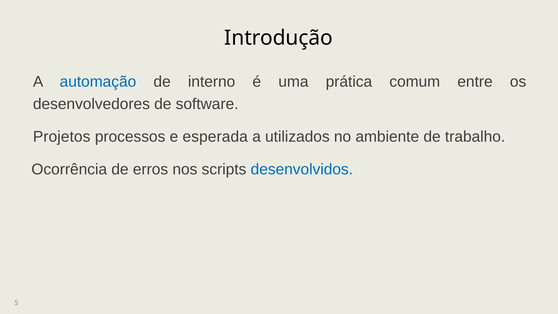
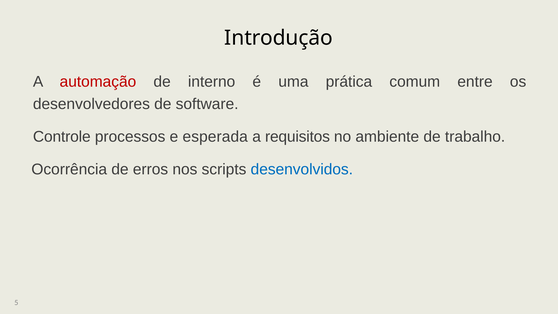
automação colour: blue -> red
Projetos: Projetos -> Controle
utilizados: utilizados -> requisitos
